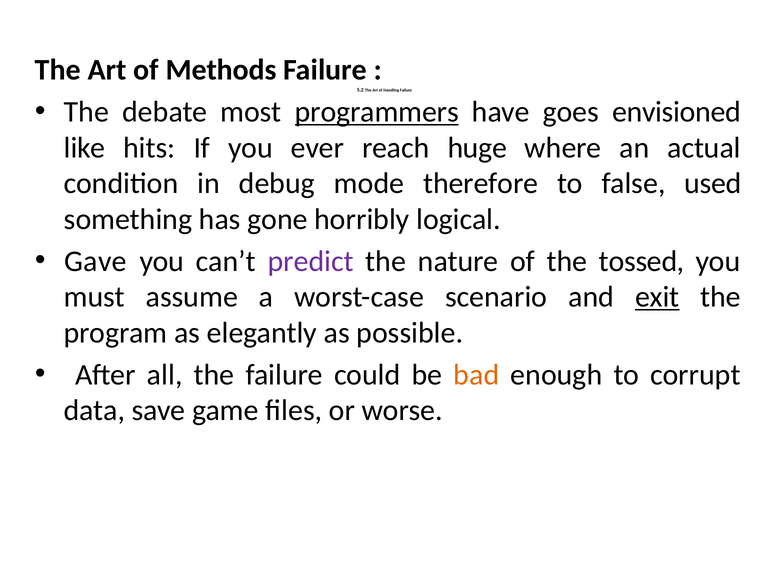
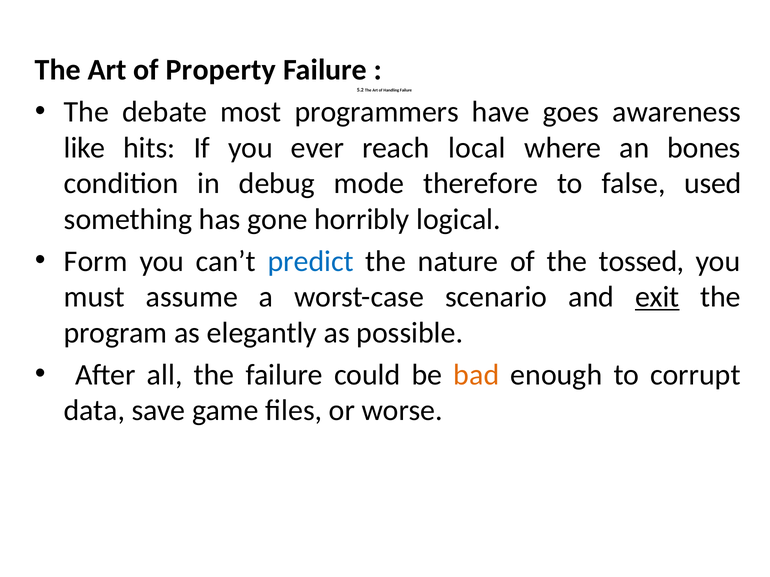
Methods: Methods -> Property
programmers underline: present -> none
envisioned: envisioned -> awareness
huge: huge -> local
actual: actual -> bones
Gave: Gave -> Form
predict colour: purple -> blue
